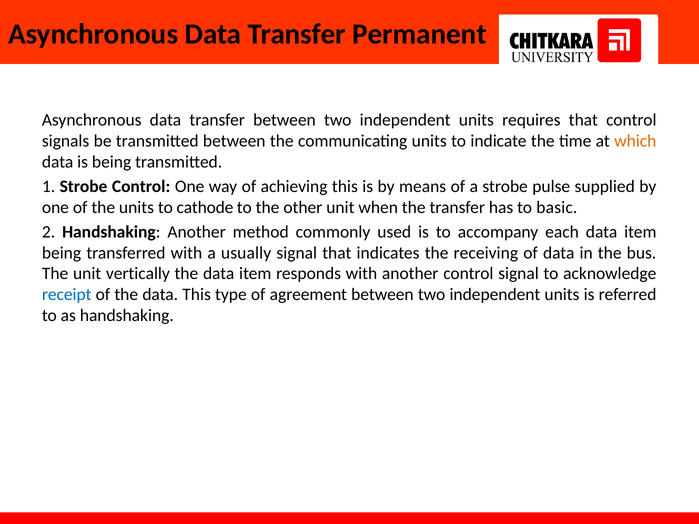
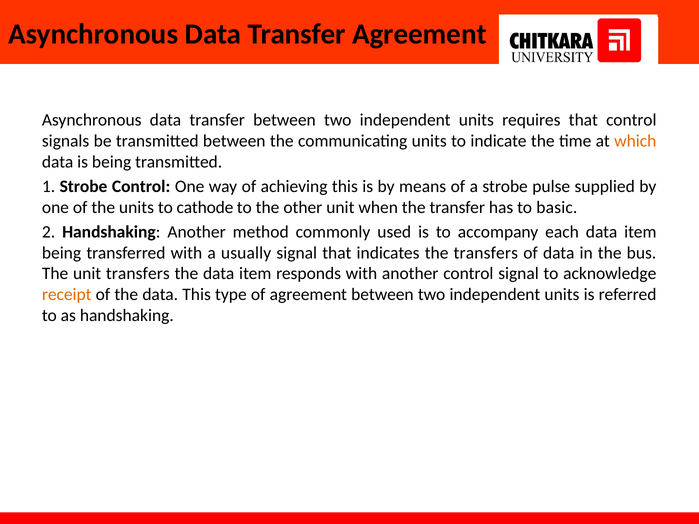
Transfer Permanent: Permanent -> Agreement
the receiving: receiving -> transfers
unit vertically: vertically -> transfers
receipt colour: blue -> orange
